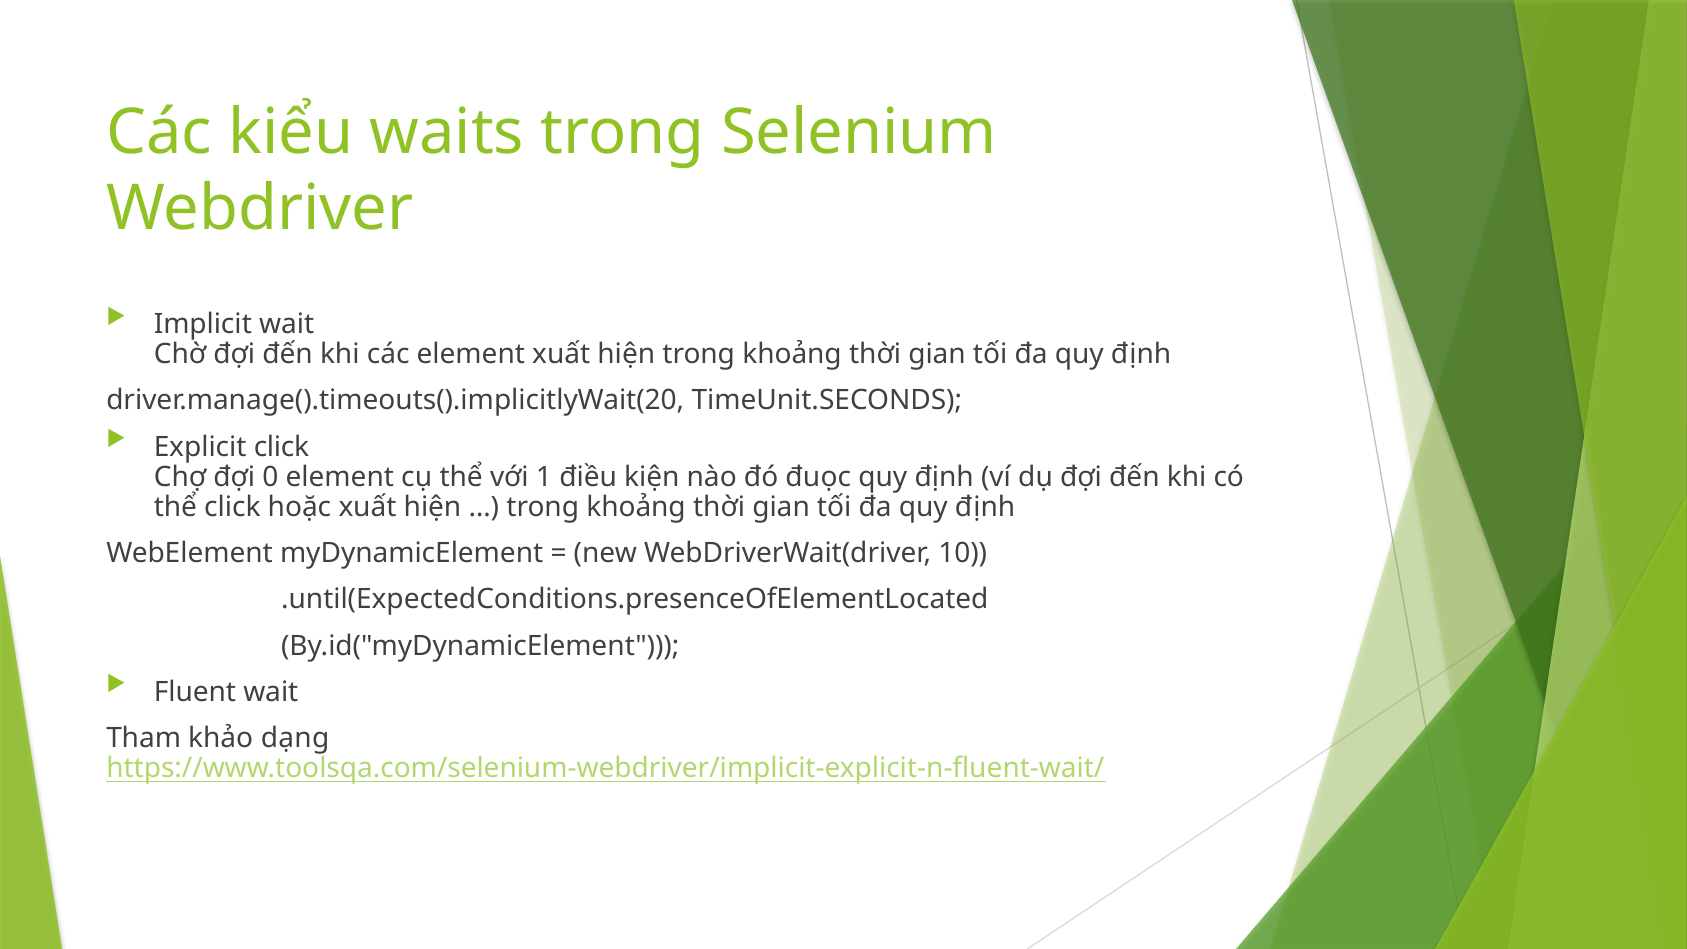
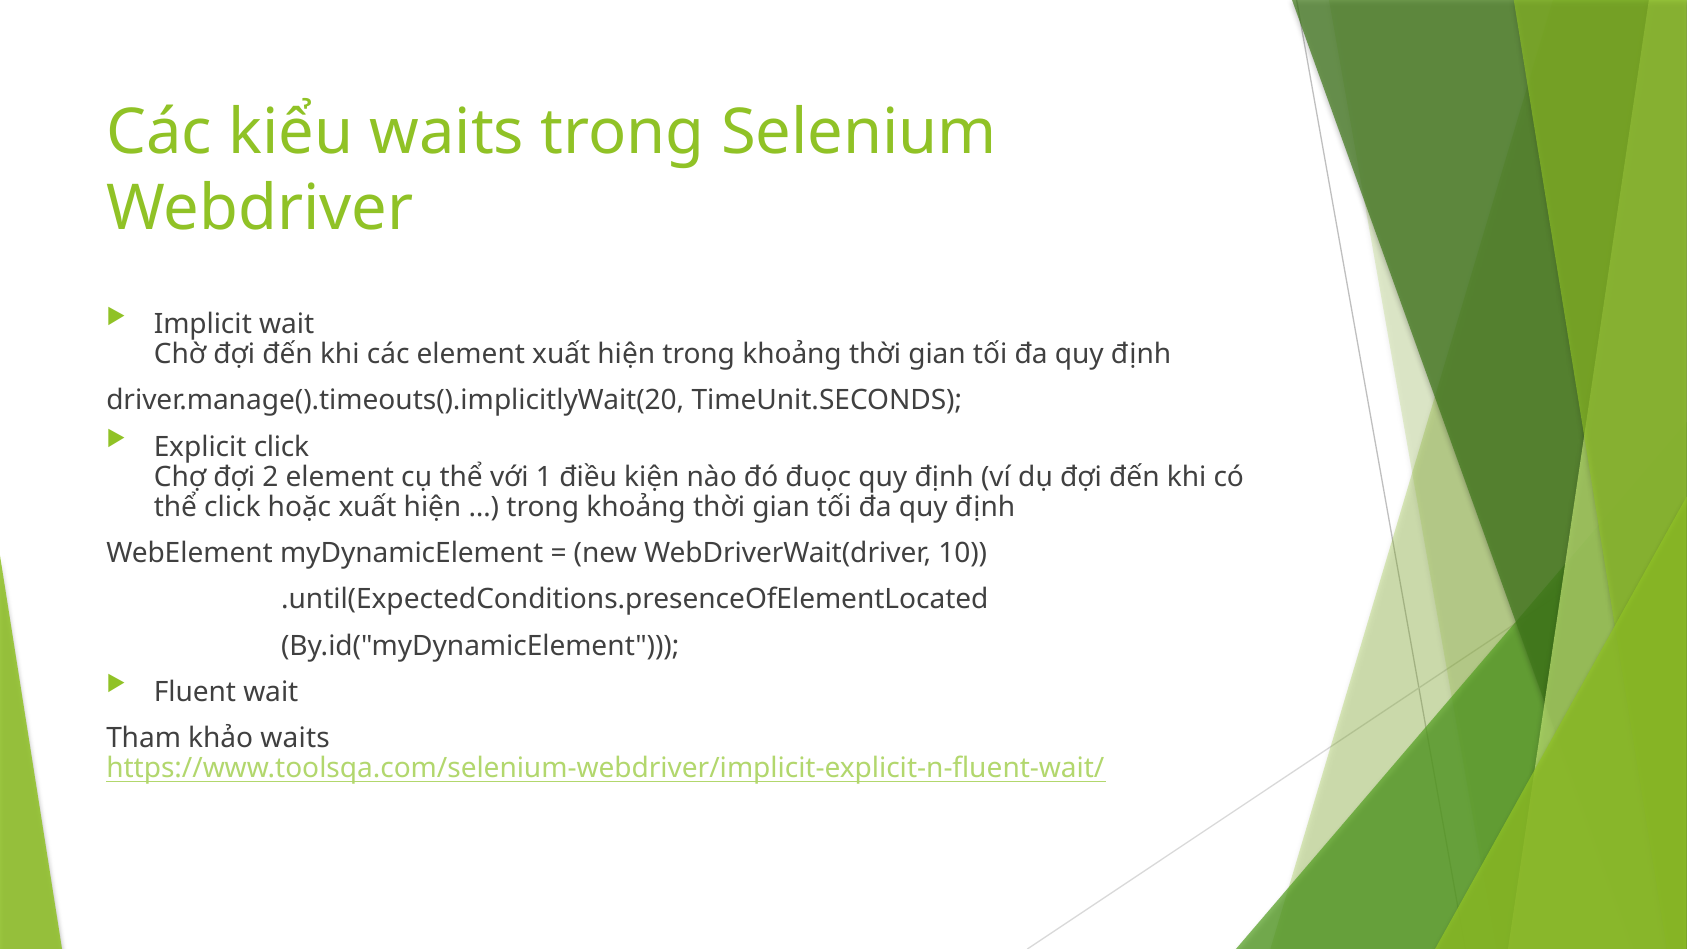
0: 0 -> 2
khảo dạng: dạng -> waits
